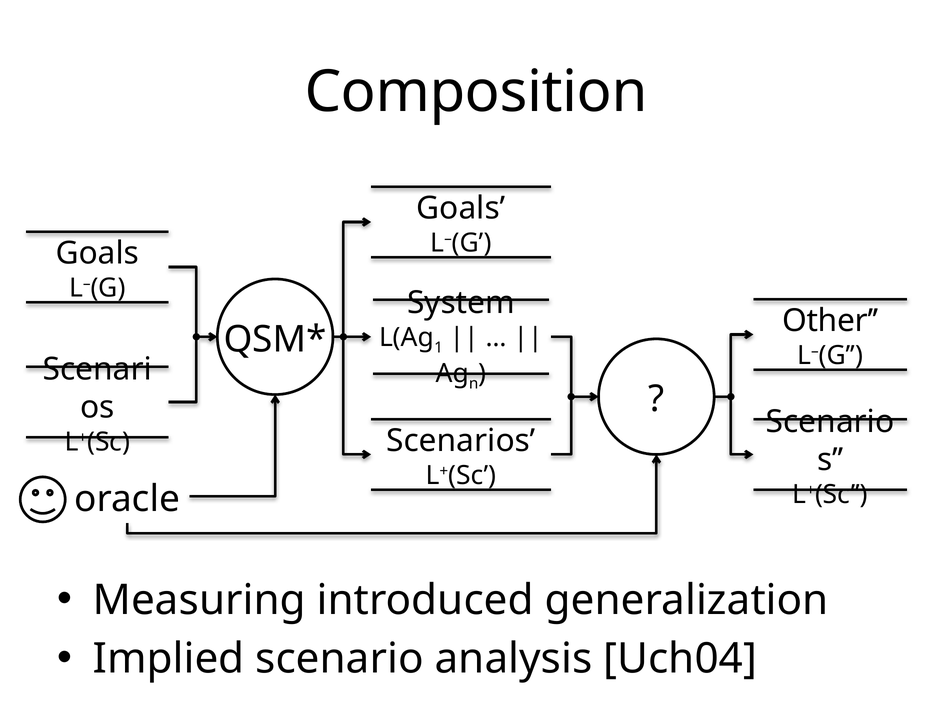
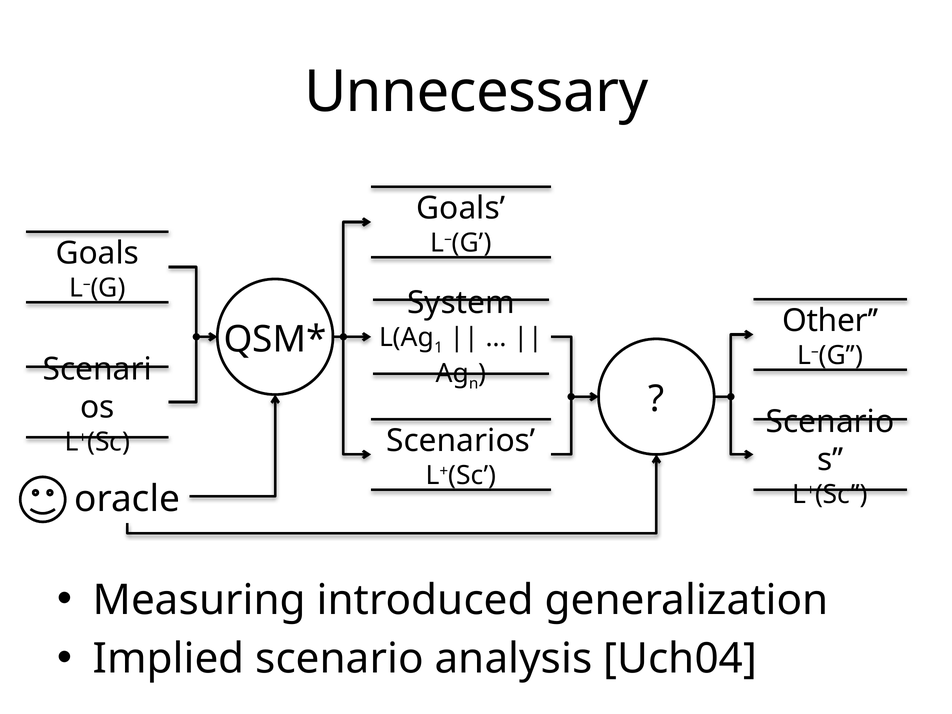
Composition: Composition -> Unnecessary
